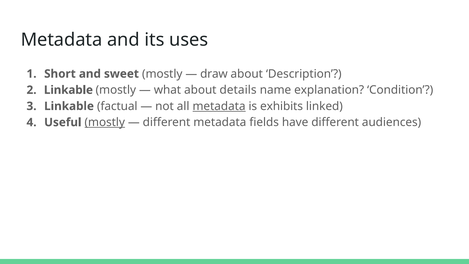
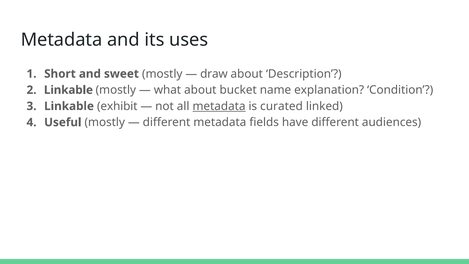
details: details -> bucket
factual: factual -> exhibit
exhibits: exhibits -> curated
mostly at (105, 122) underline: present -> none
